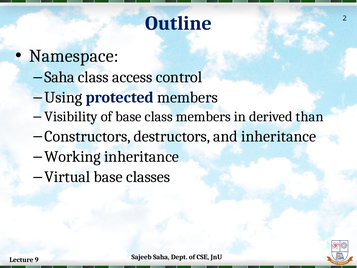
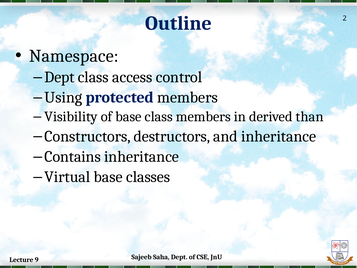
Saha at (59, 77): Saha -> Dept
Working: Working -> Contains
